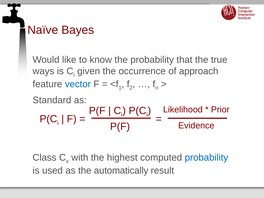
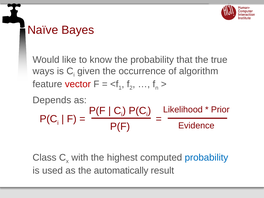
approach: approach -> algorithm
vector colour: blue -> red
Standard: Standard -> Depends
